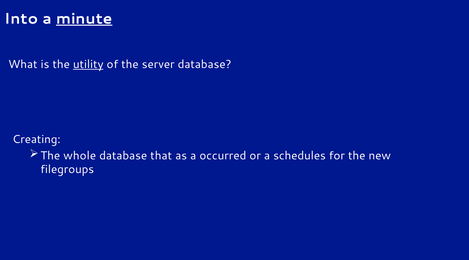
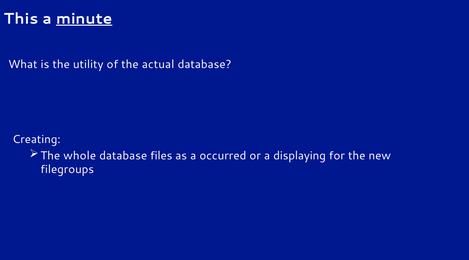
Into: Into -> This
utility underline: present -> none
server: server -> actual
that: that -> files
schedules: schedules -> displaying
